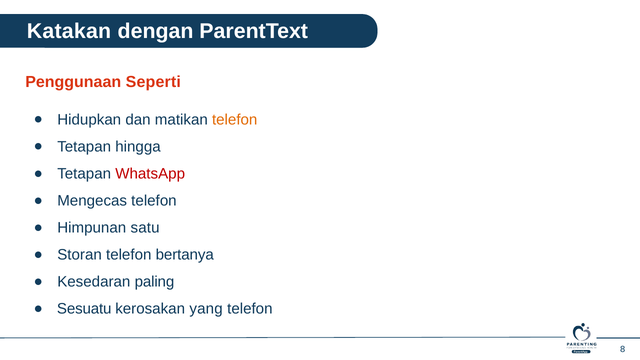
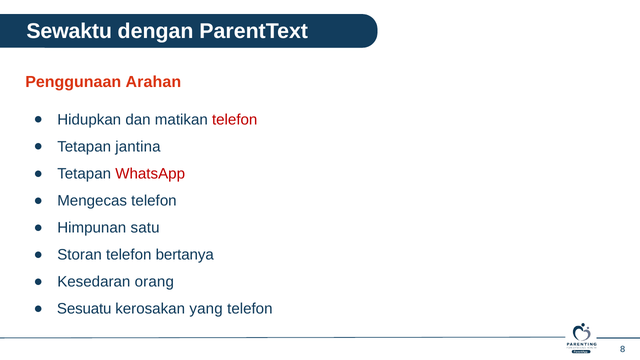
Katakan: Katakan -> Sewaktu
Seperti: Seperti -> Arahan
telefon at (235, 120) colour: orange -> red
hingga: hingga -> jantina
paling: paling -> orang
